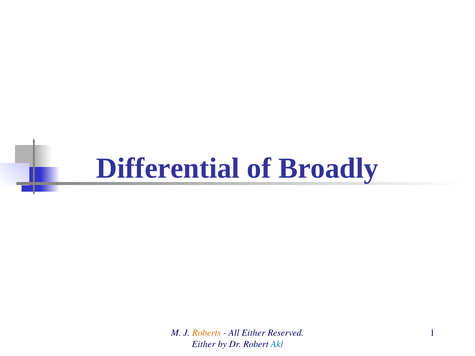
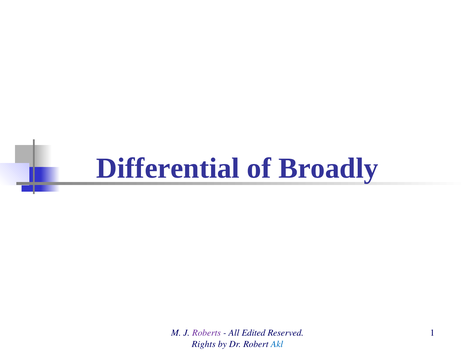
Roberts colour: orange -> purple
All Either: Either -> Edited
Either at (204, 344): Either -> Rights
